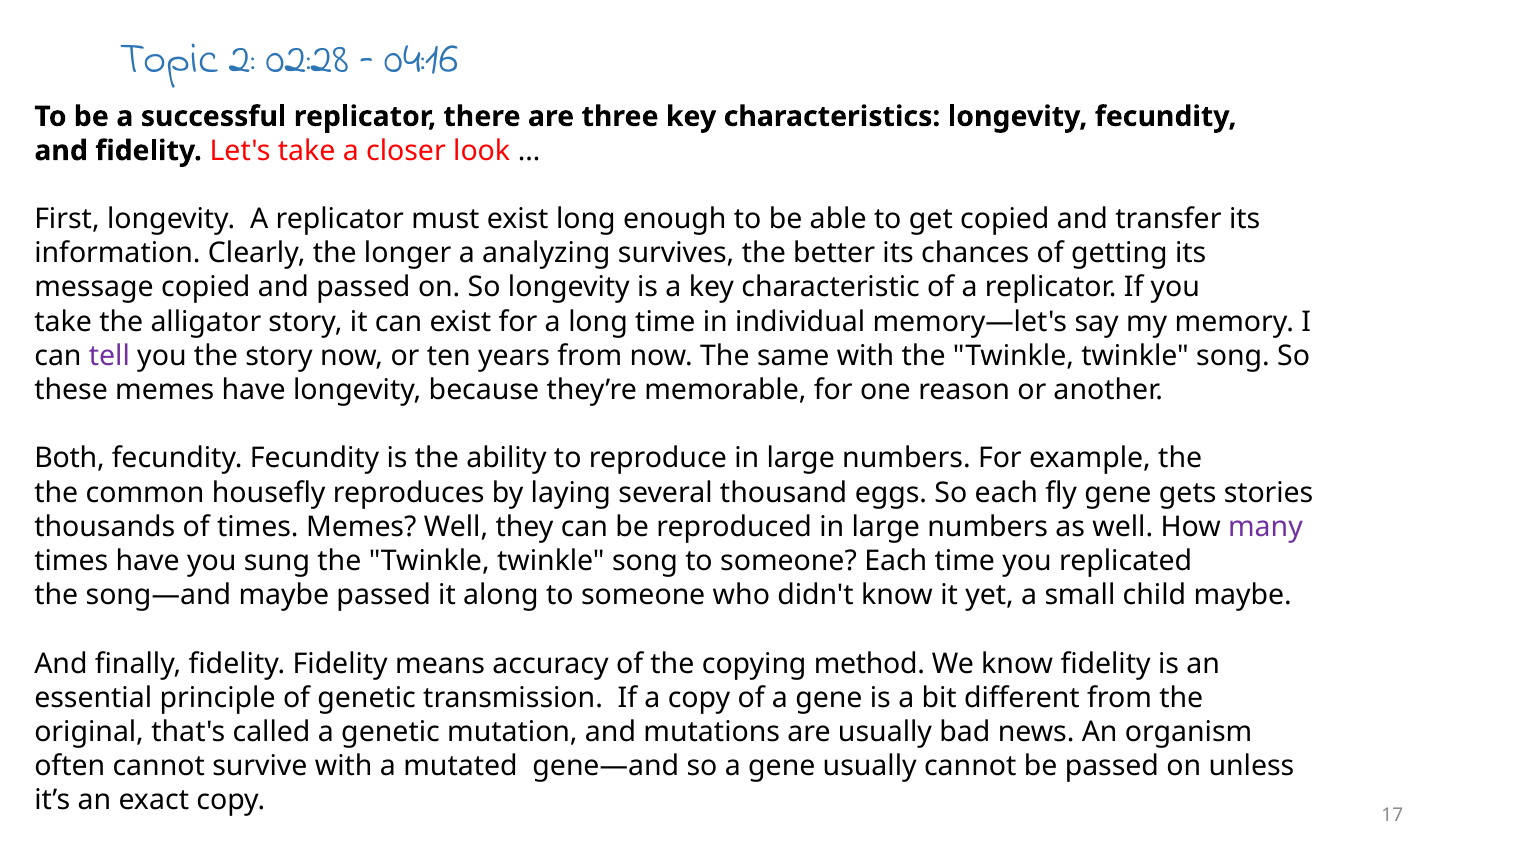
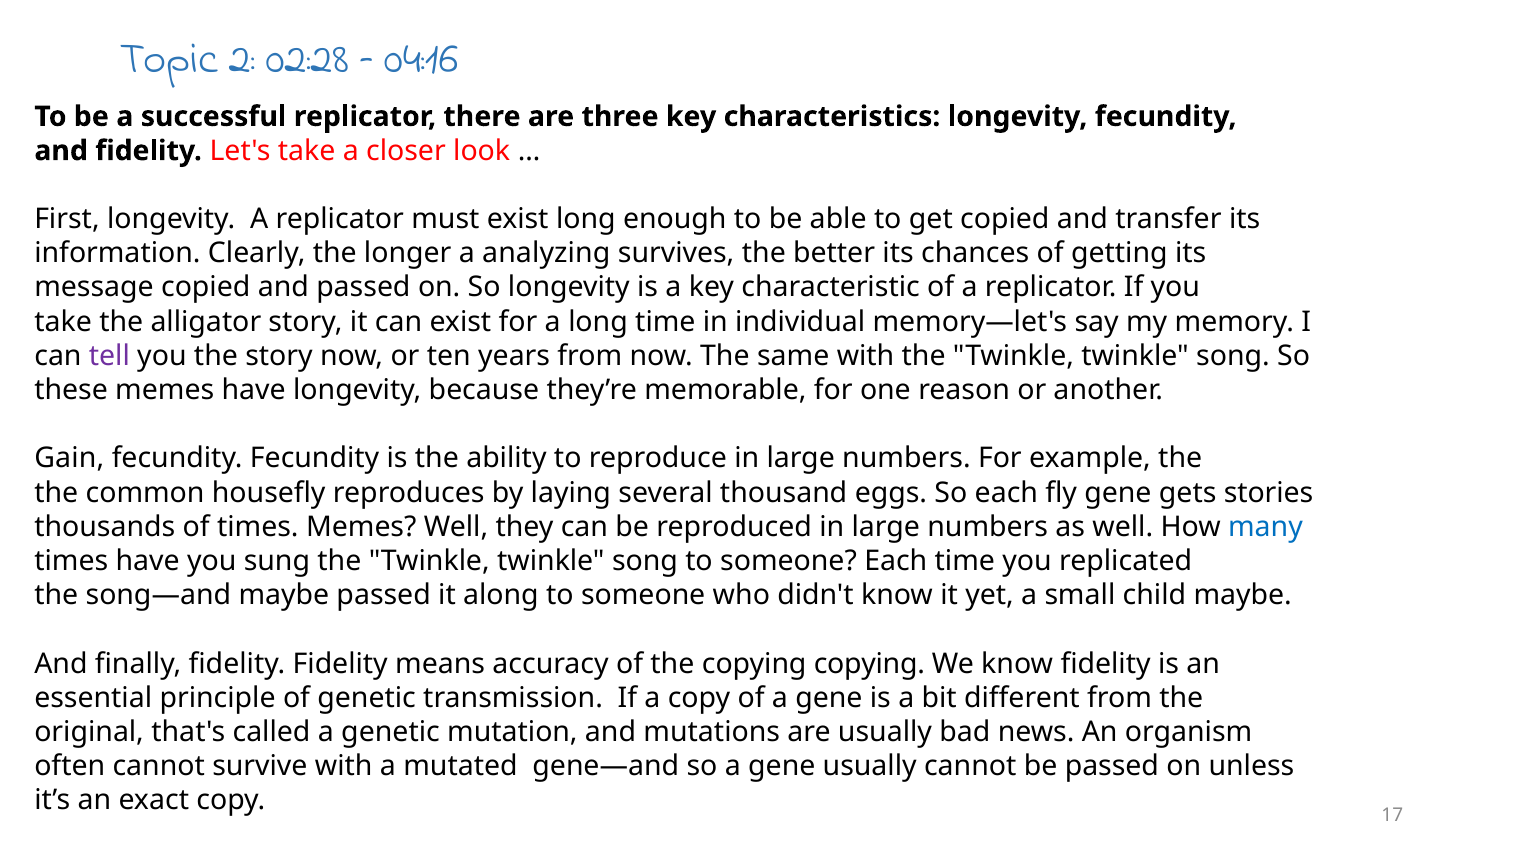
Both: Both -> Gain
many colour: purple -> blue
copying method: method -> copying
